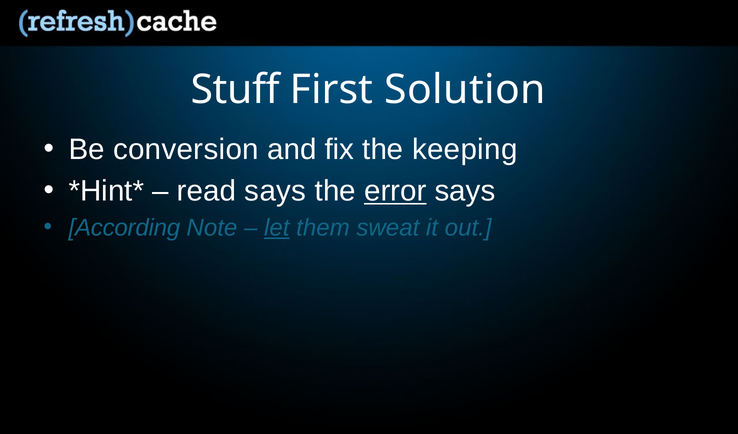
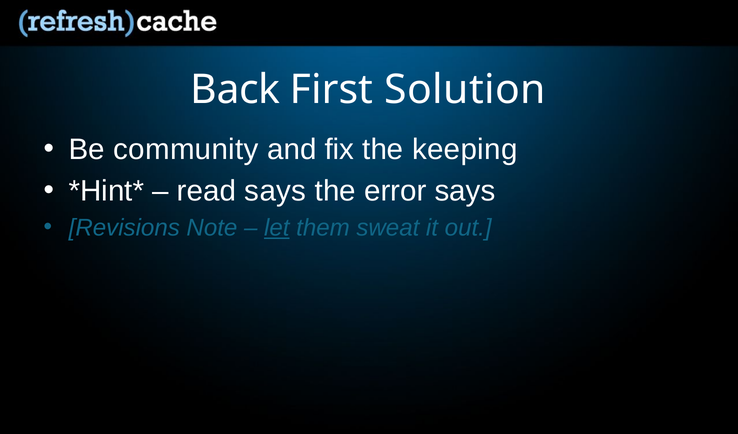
Stuff: Stuff -> Back
conversion: conversion -> community
error underline: present -> none
According: According -> Revisions
